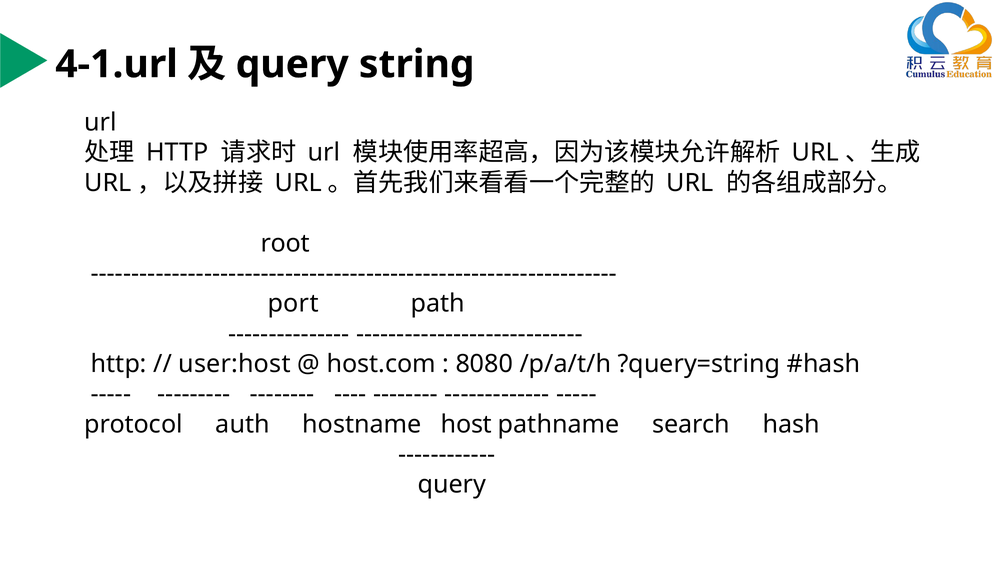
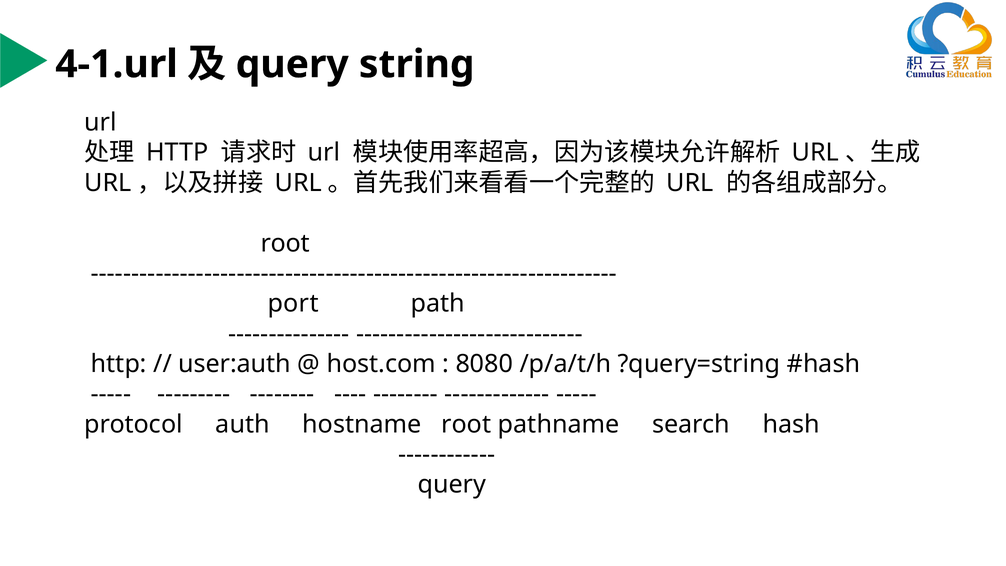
user:host: user:host -> user:auth
hostname host: host -> root
